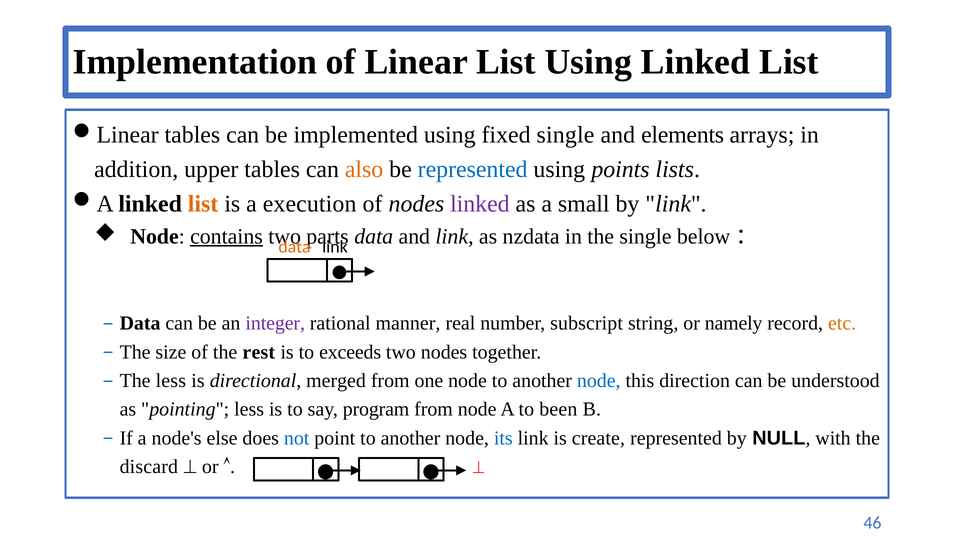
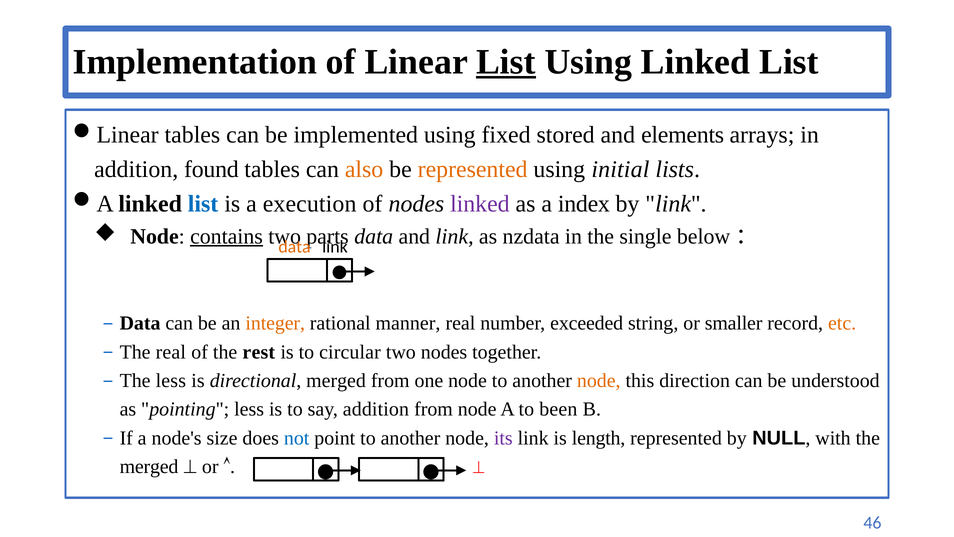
List at (506, 62) underline: none -> present
fixed single: single -> stored
upper: upper -> found
represented at (473, 169) colour: blue -> orange
points: points -> initial
list at (203, 204) colour: orange -> blue
small: small -> index
integer colour: purple -> orange
subscript: subscript -> exceeded
namely: namely -> smaller
size at (171, 352): size -> real
exceeds: exceeds -> circular
node at (599, 380) colour: blue -> orange
say program: program -> addition
else: else -> size
its colour: blue -> purple
create: create -> length
discard at (149, 466): discard -> merged
